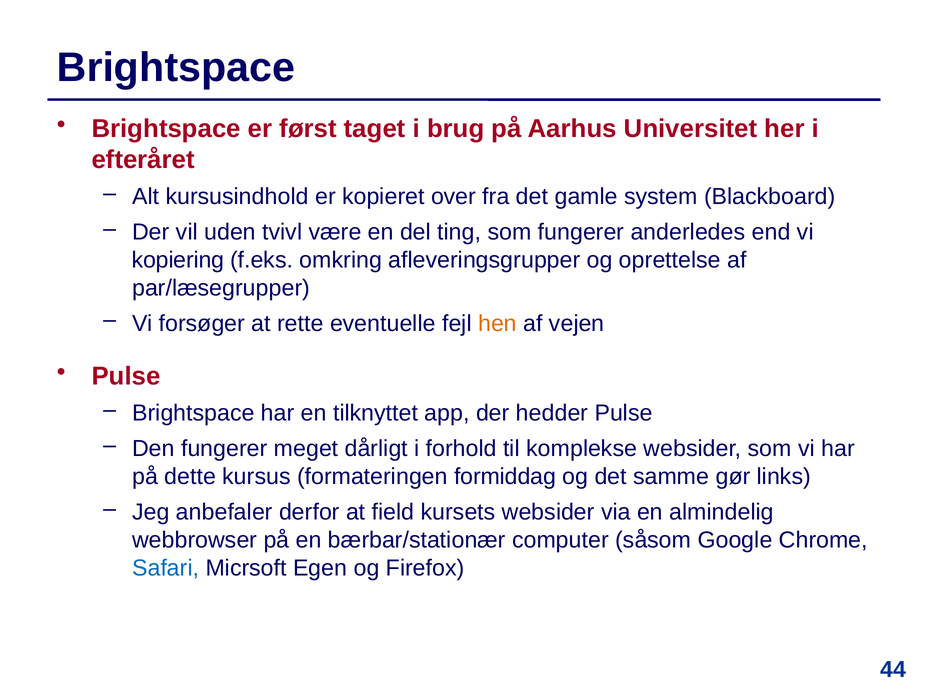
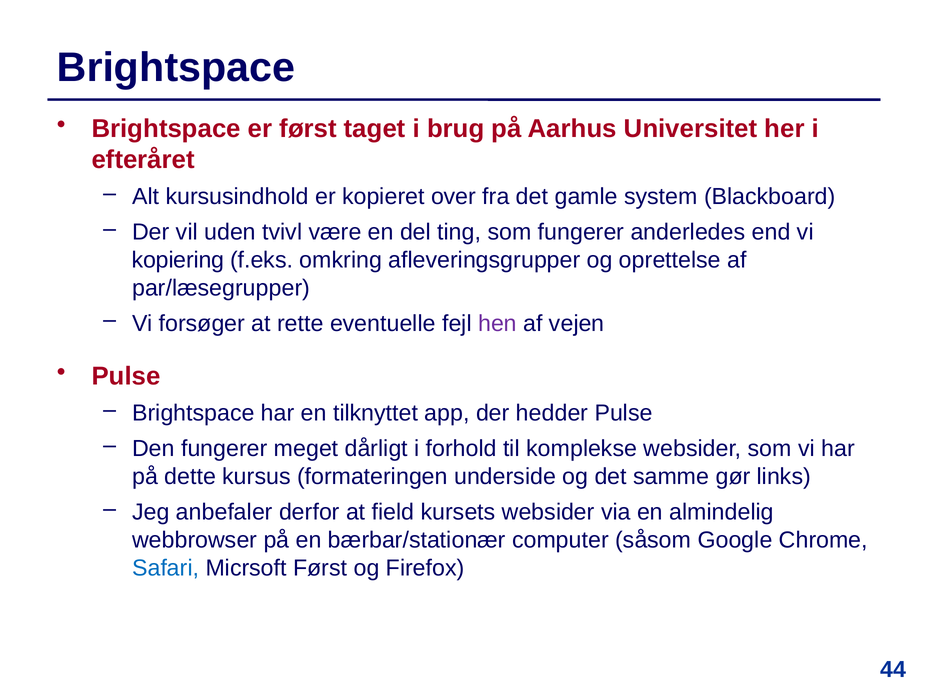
hen colour: orange -> purple
formiddag: formiddag -> underside
Micrsoft Egen: Egen -> Først
